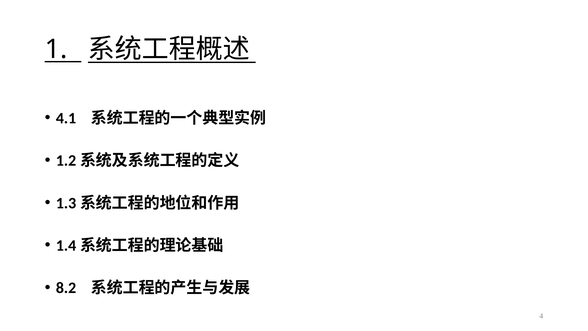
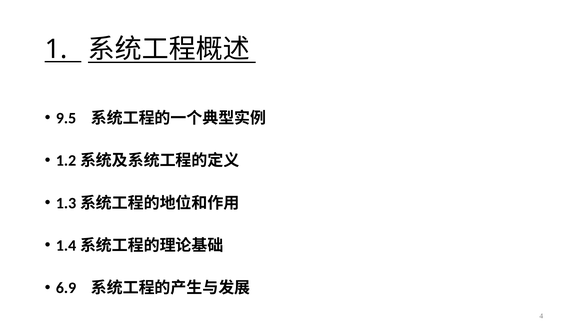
4.1: 4.1 -> 9.5
8.2: 8.2 -> 6.9
